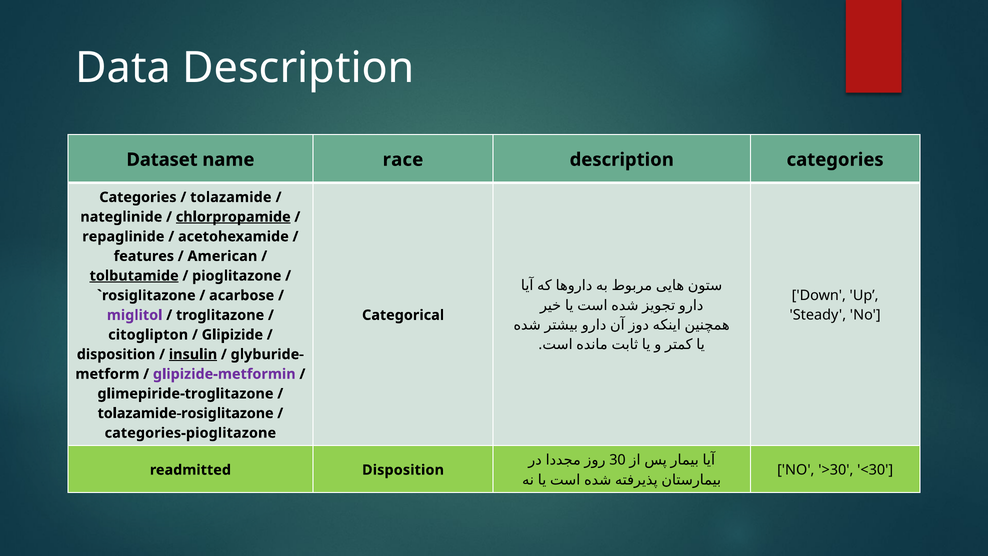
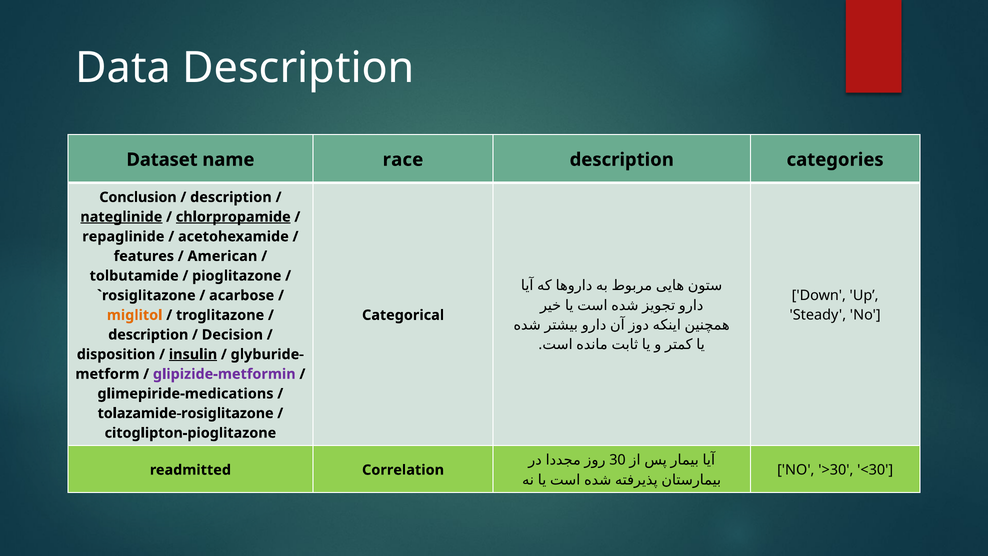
Categories at (138, 197): Categories -> Conclusion
tolazamide at (231, 197): tolazamide -> description
nateglinide underline: none -> present
tolbutamide underline: present -> none
miglitol colour: purple -> orange
citoglipton at (148, 335): citoglipton -> description
Glipizide: Glipizide -> Decision
glimepiride-troglitazone: glimepiride-troglitazone -> glimepiride-medications
categories-pioglitazone: categories-pioglitazone -> citoglipton-pioglitazone
readmitted Disposition: Disposition -> Correlation
